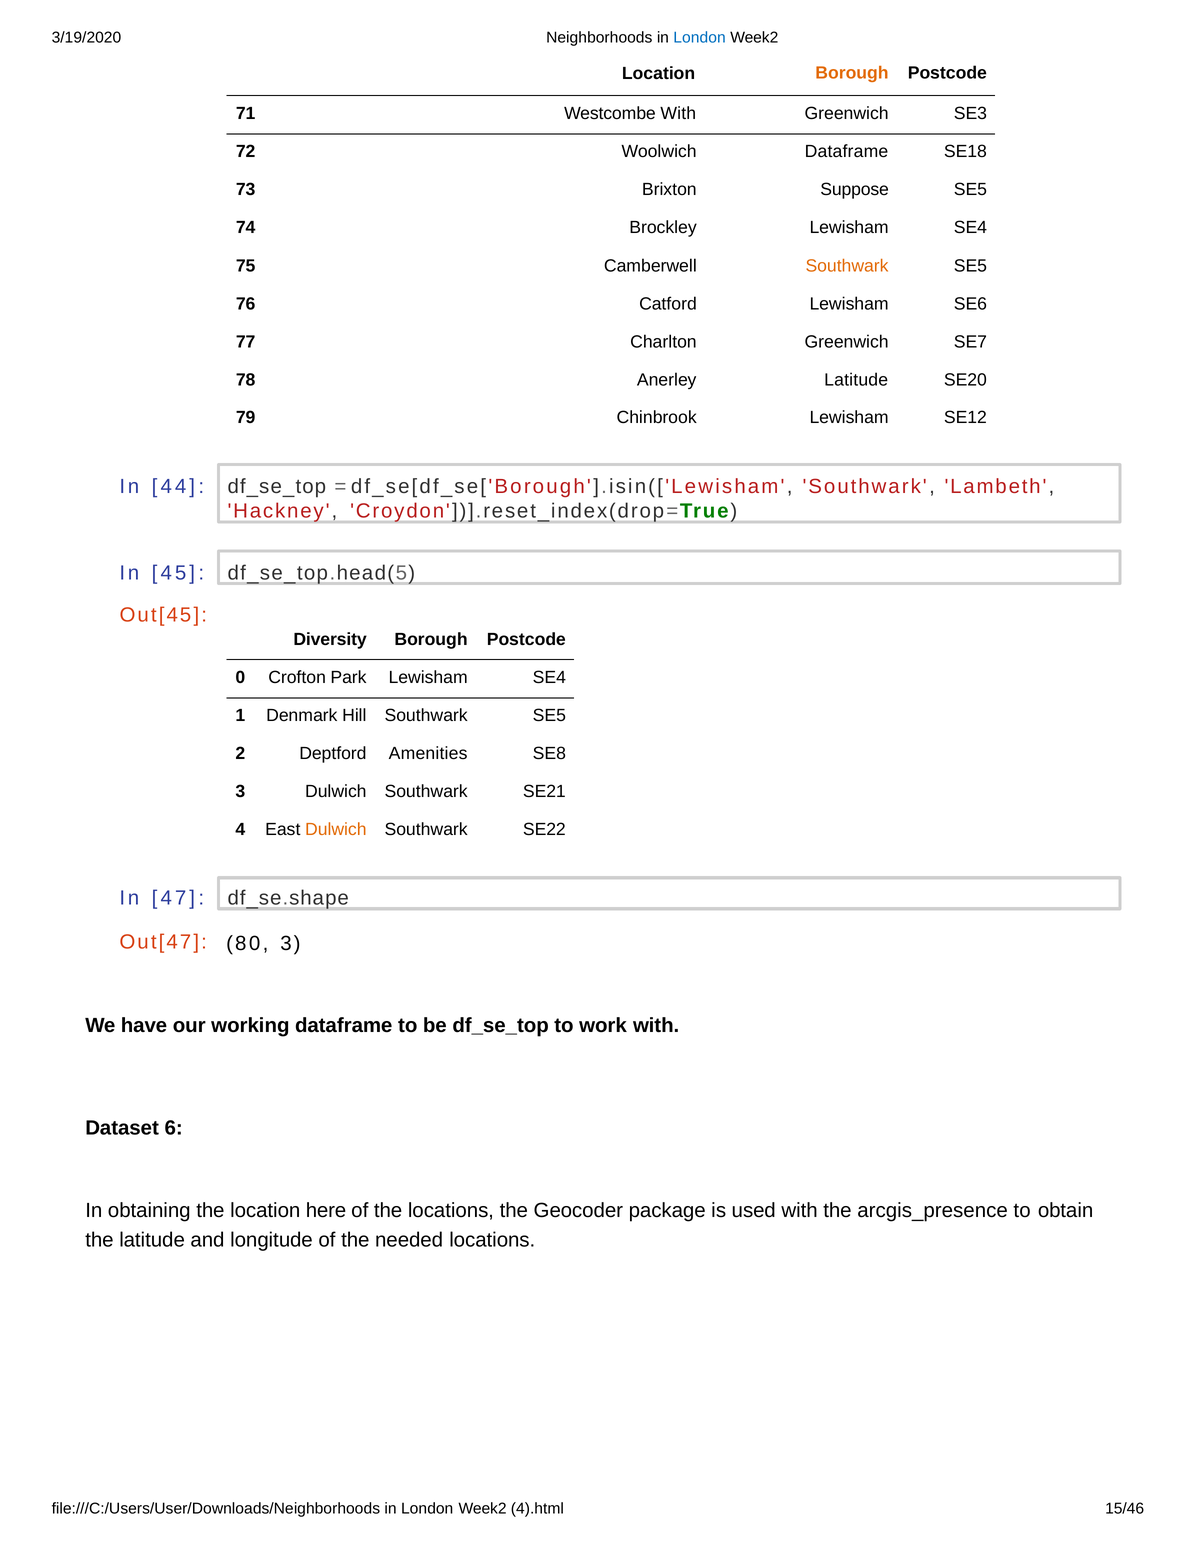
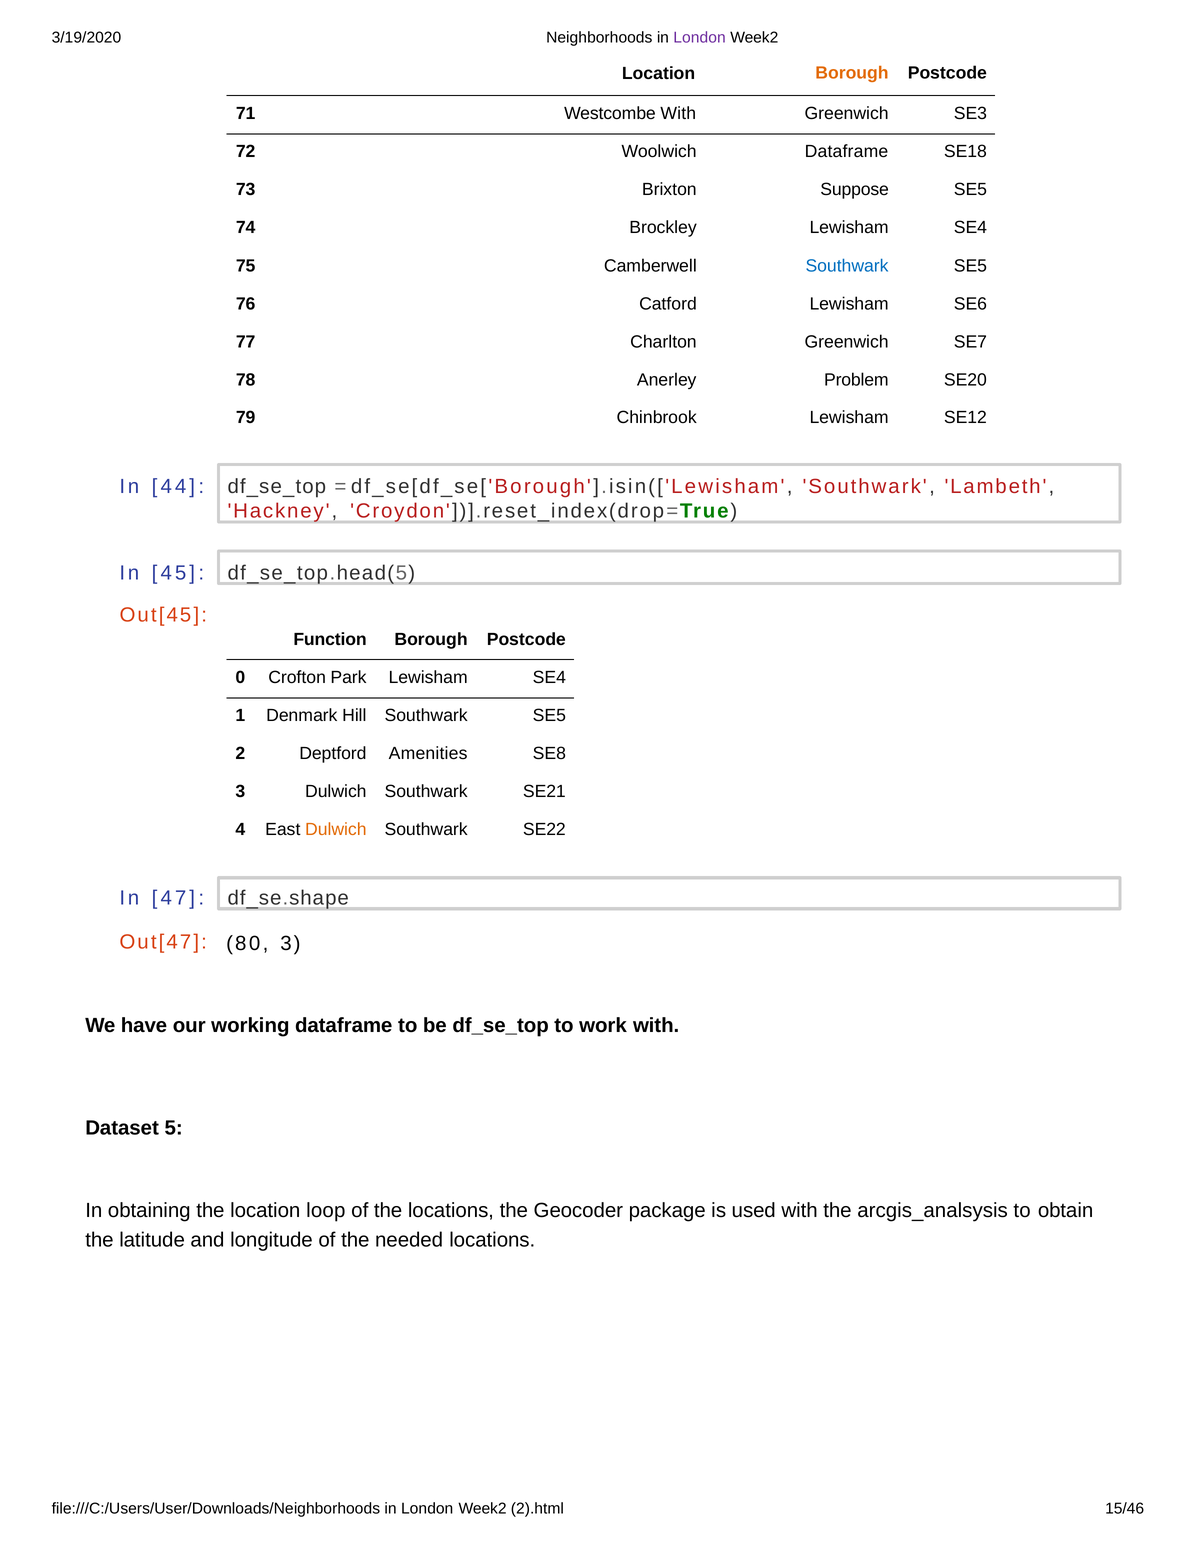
London at (700, 38) colour: blue -> purple
Southwark at (847, 266) colour: orange -> blue
Anerley Latitude: Latitude -> Problem
Diversity: Diversity -> Function
6: 6 -> 5
here: here -> loop
arcgis_presence: arcgis_presence -> arcgis_analsysis
4).html: 4).html -> 2).html
